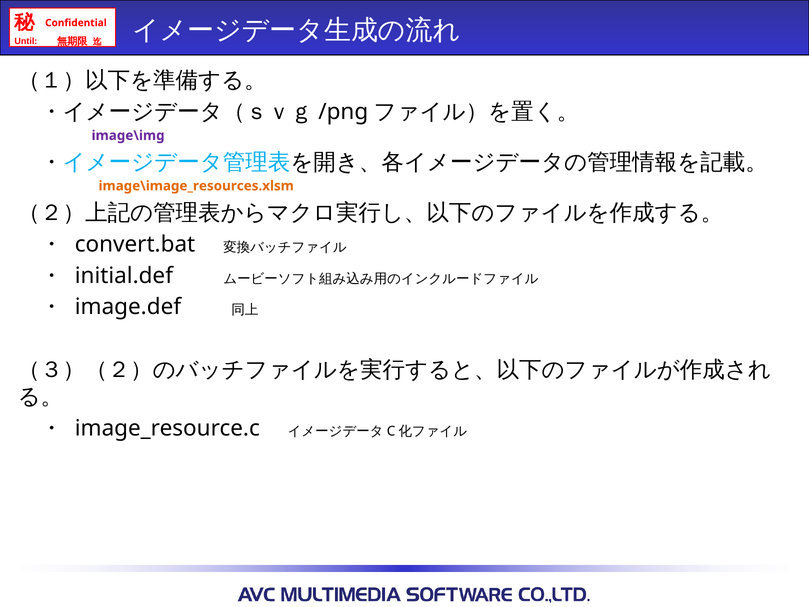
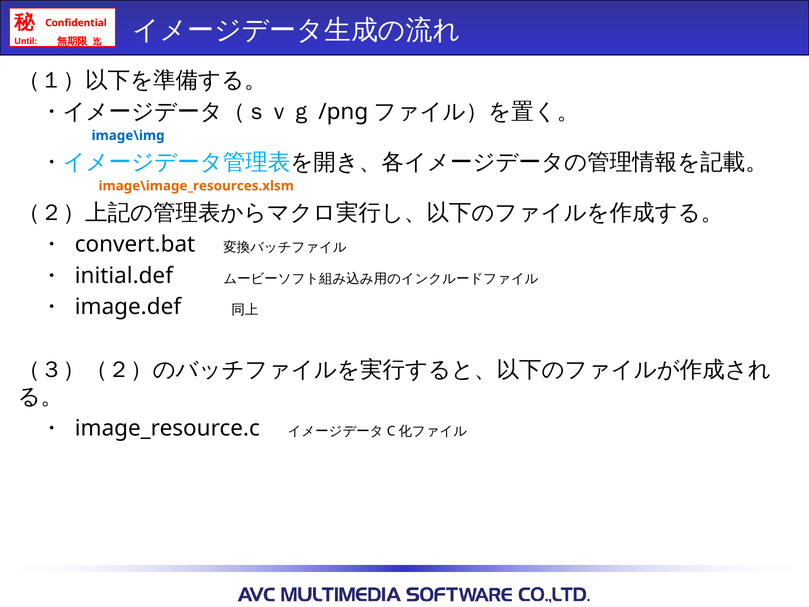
image\img colour: purple -> blue
